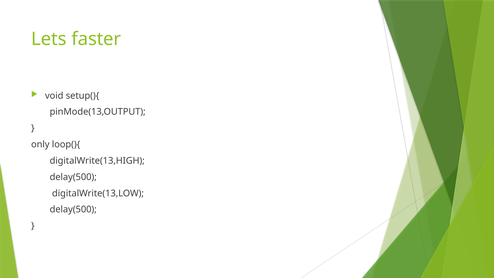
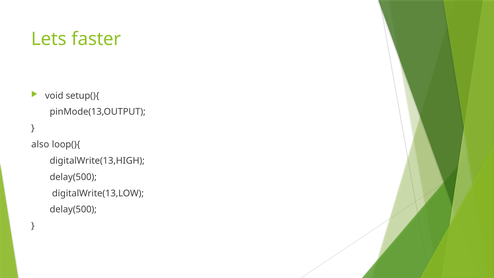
only: only -> also
